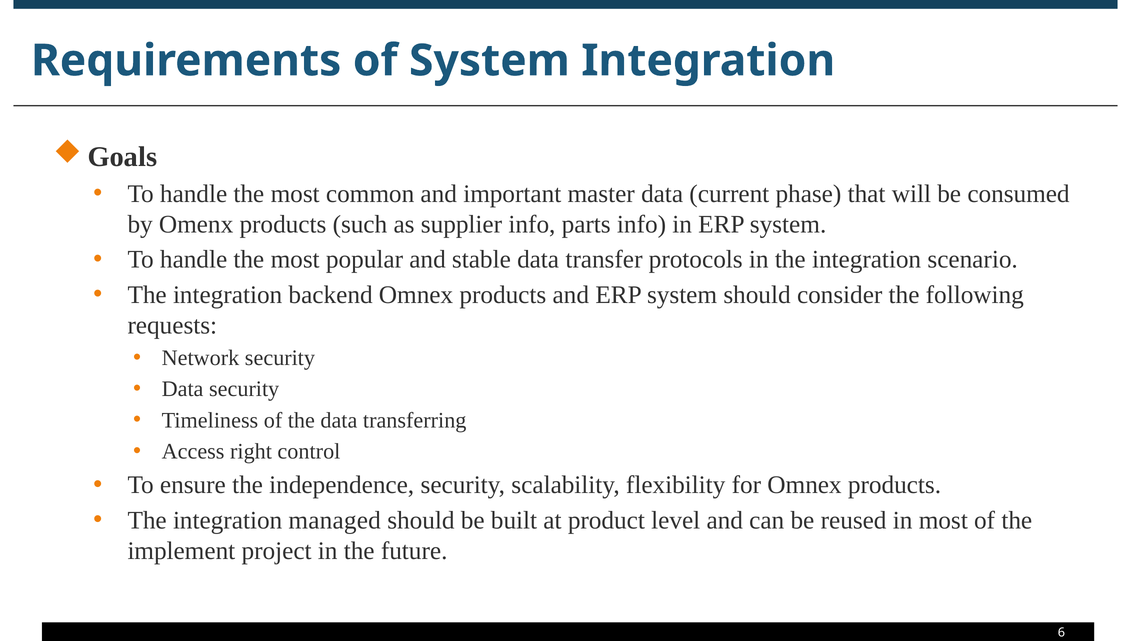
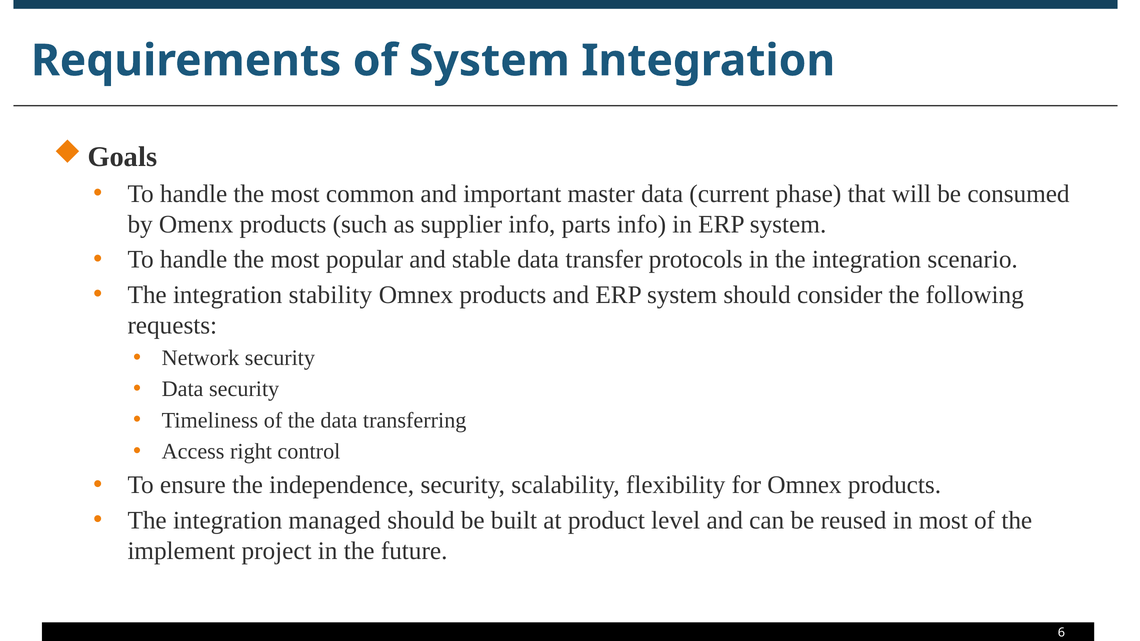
backend: backend -> stability
